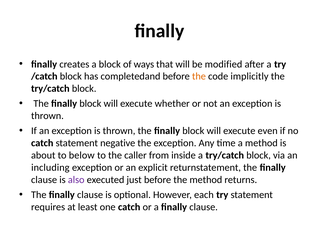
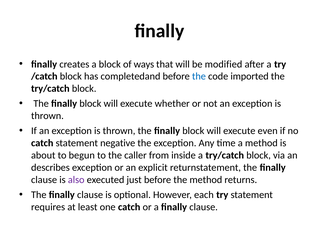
the at (199, 76) colour: orange -> blue
implicitly: implicitly -> imported
below: below -> begun
including: including -> describes
